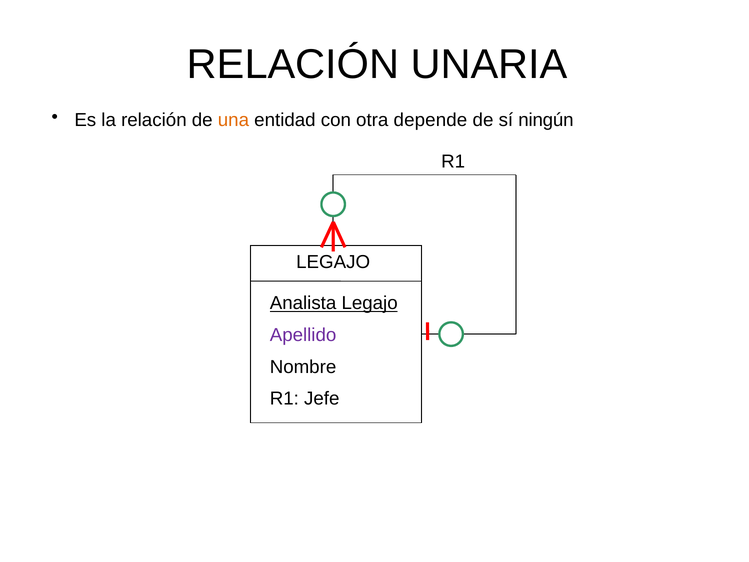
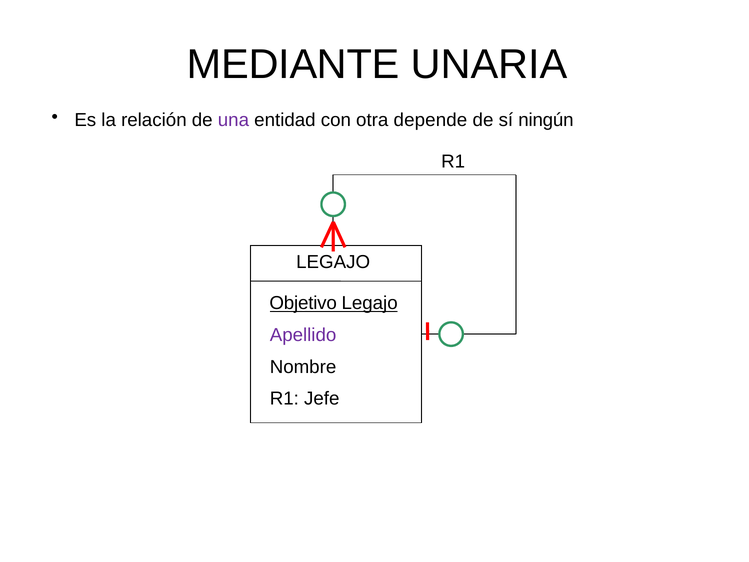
RELACIÓN at (293, 65): RELACIÓN -> MEDIANTE
una colour: orange -> purple
Analista: Analista -> Objetivo
